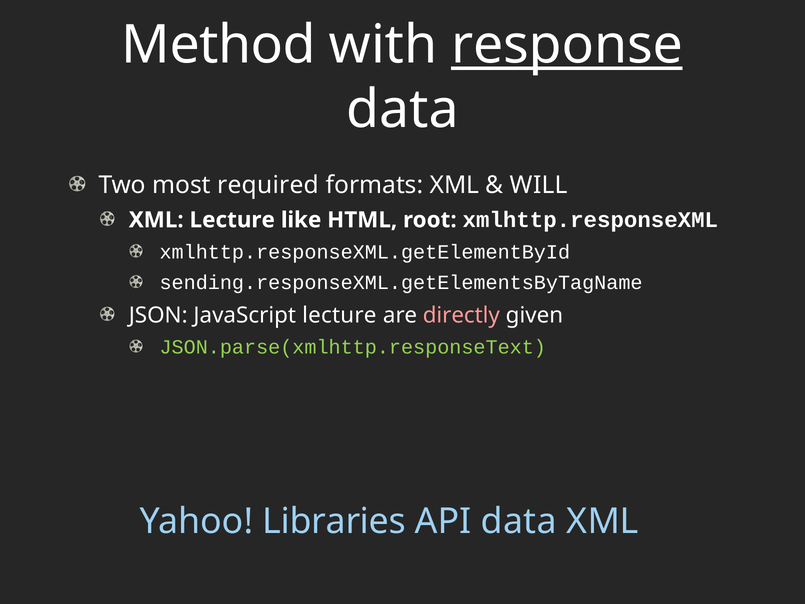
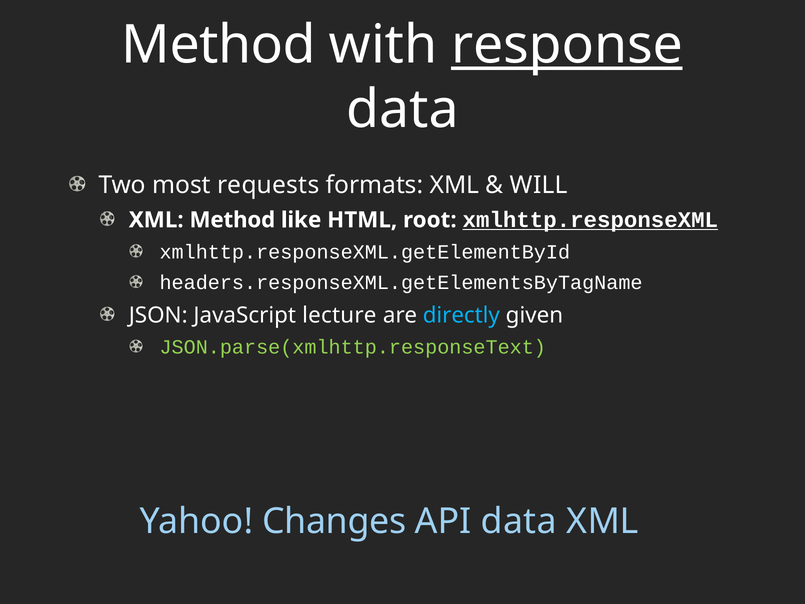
required: required -> requests
XML Lecture: Lecture -> Method
xmlhttp.responseXML underline: none -> present
sending.responseXML.getElementsByTagName: sending.responseXML.getElementsByTagName -> headers.responseXML.getElementsByTagName
directly colour: pink -> light blue
Libraries: Libraries -> Changes
